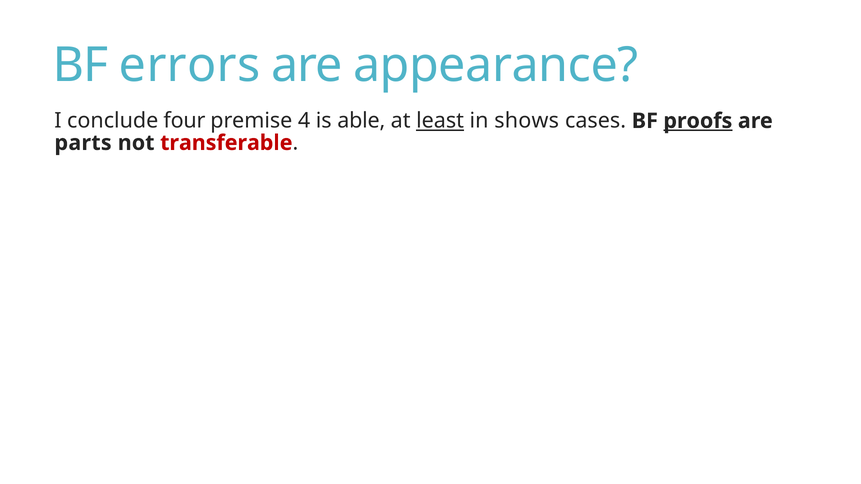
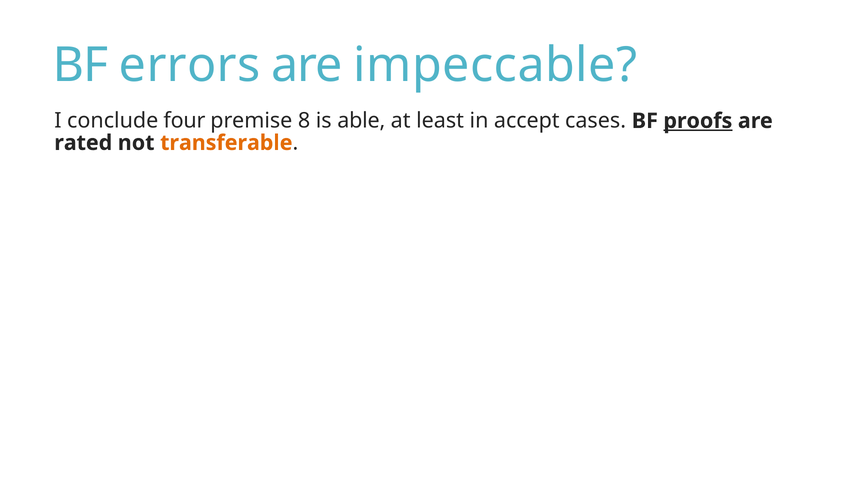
appearance: appearance -> impeccable
4: 4 -> 8
least underline: present -> none
shows: shows -> accept
parts: parts -> rated
transferable colour: red -> orange
